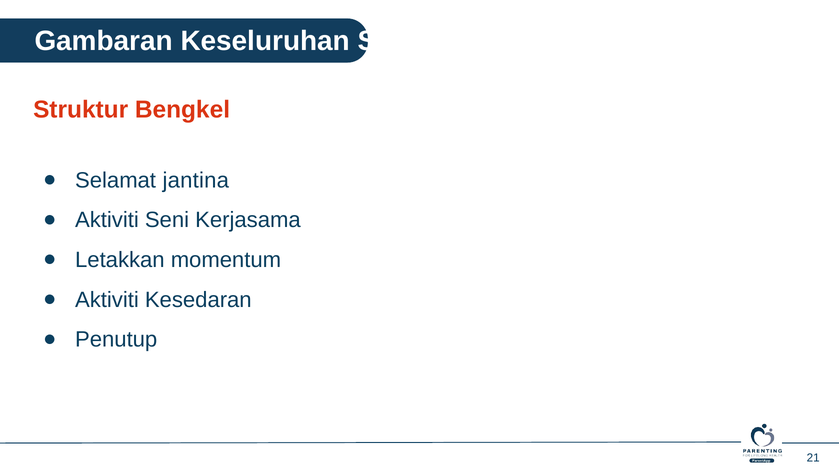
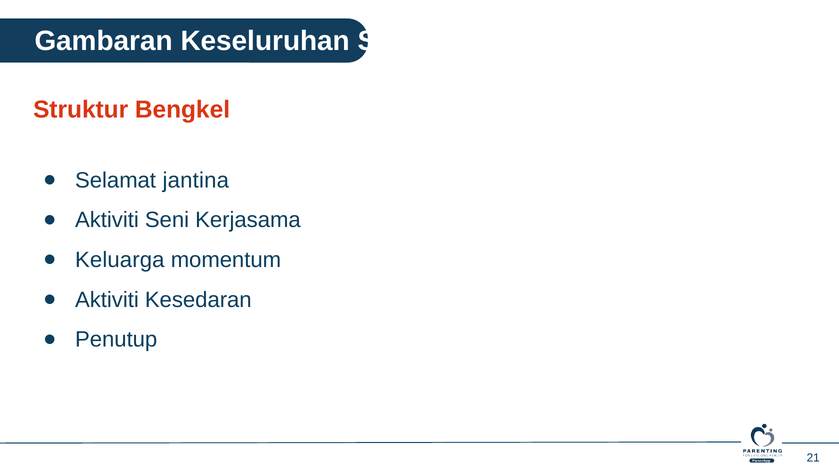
Letakkan: Letakkan -> Keluarga
